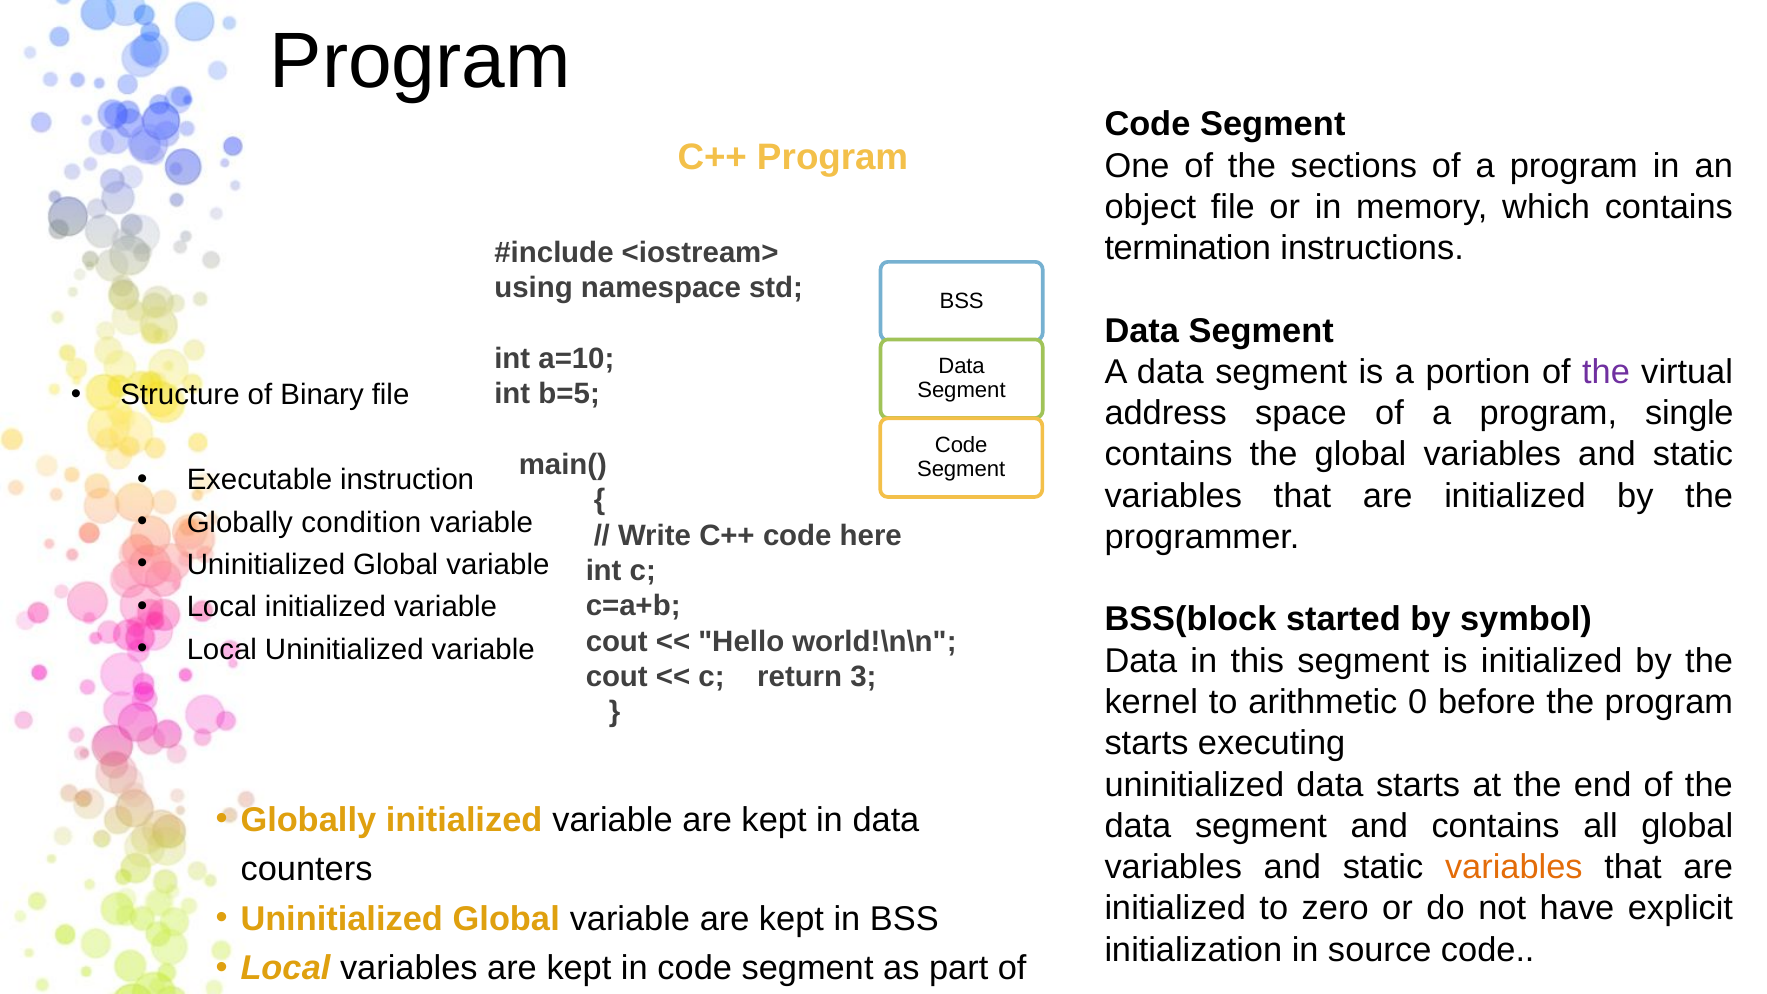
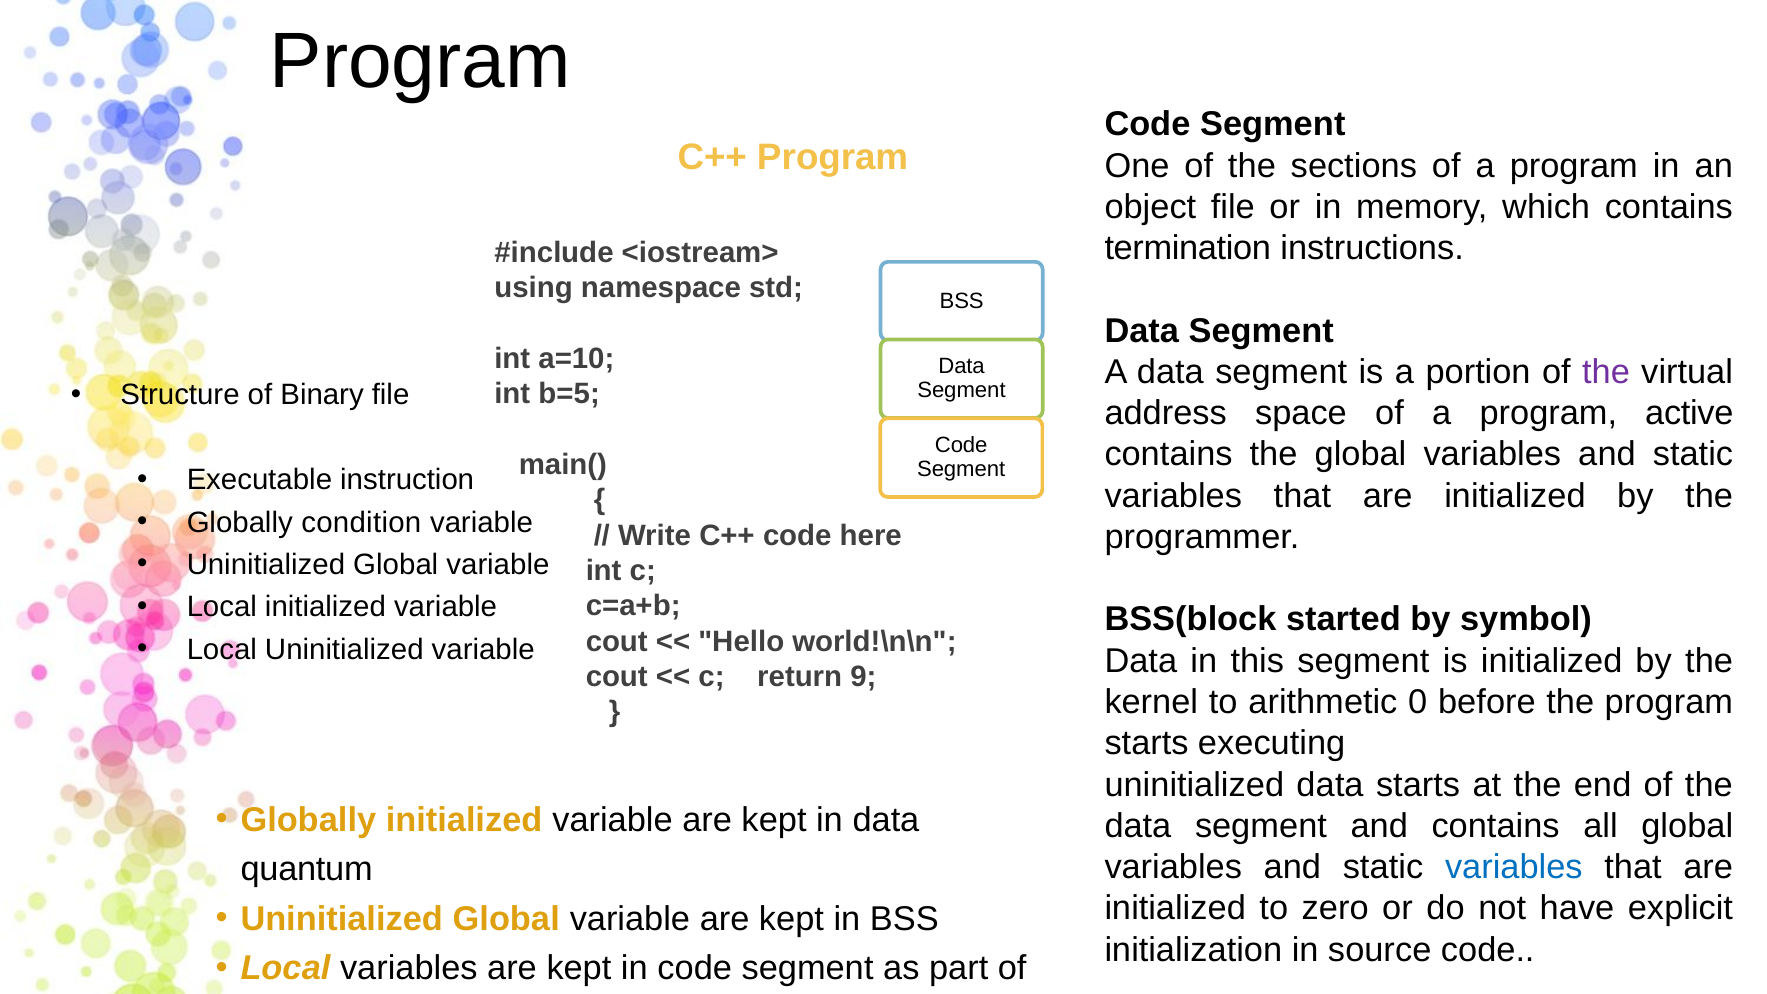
single: single -> active
3: 3 -> 9
variables at (1514, 867) colour: orange -> blue
counters: counters -> quantum
